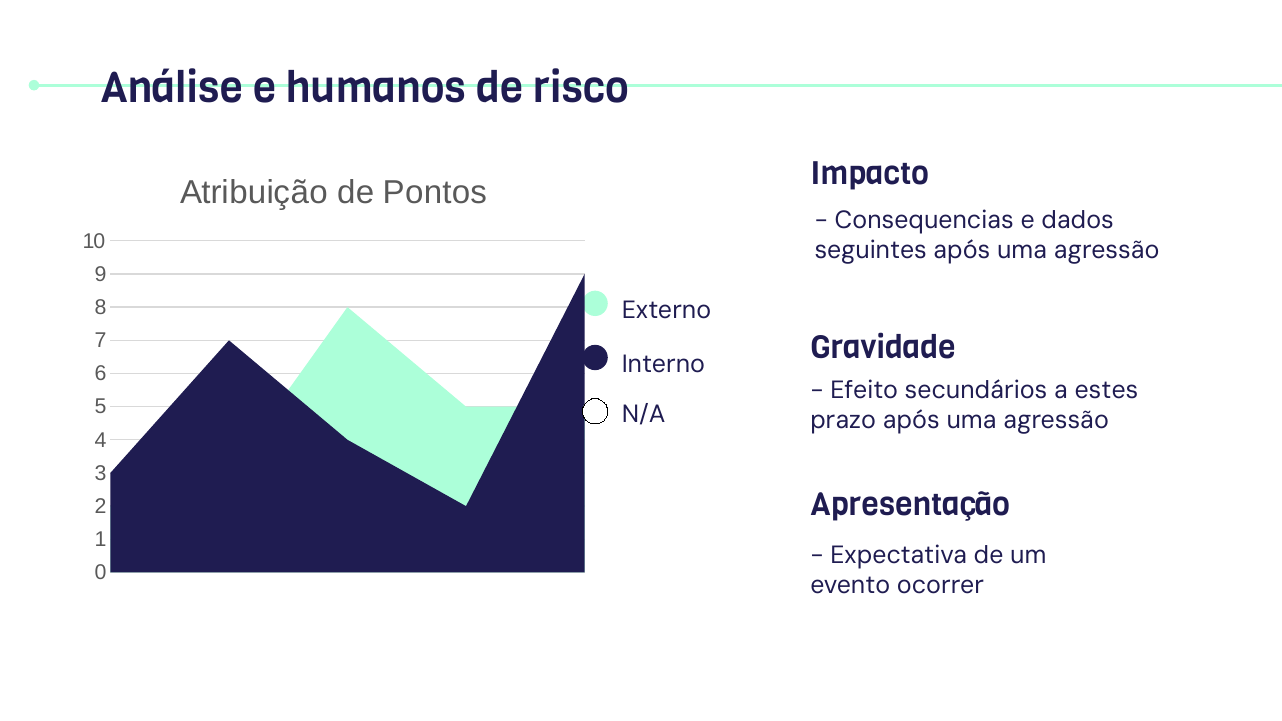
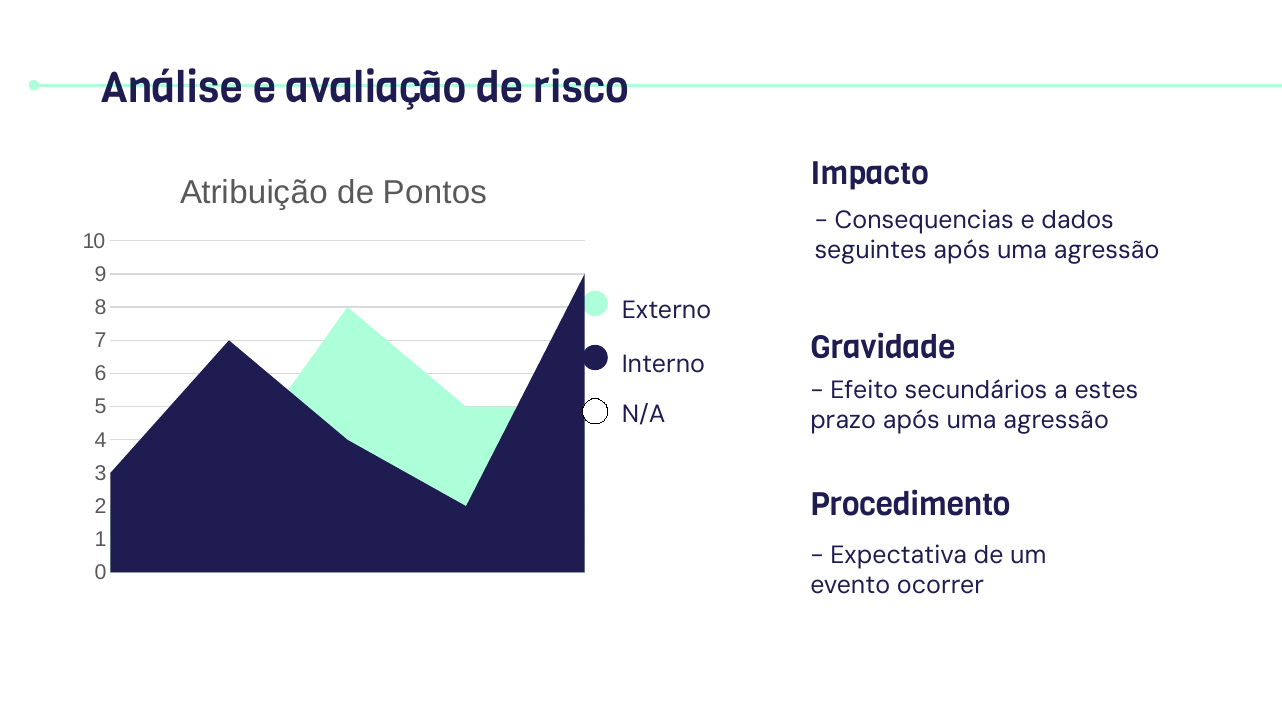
humanos: humanos -> avaliação
Apresentação: Apresentação -> Procedimento
